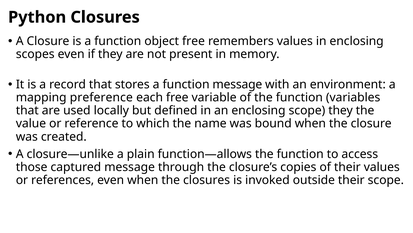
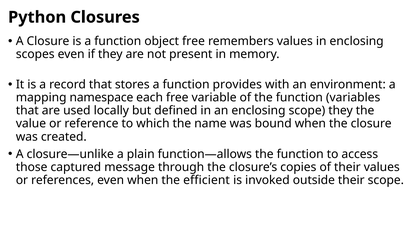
function message: message -> provides
preference: preference -> namespace
the closures: closures -> efficient
